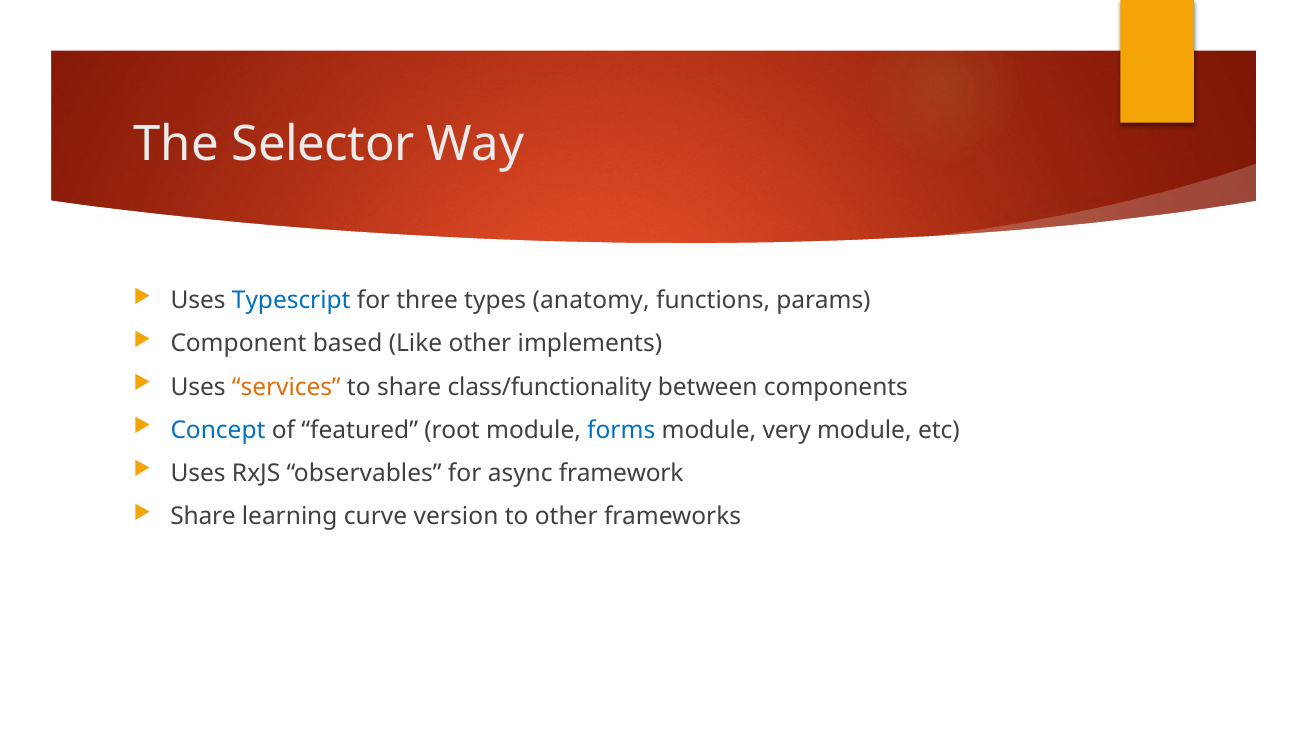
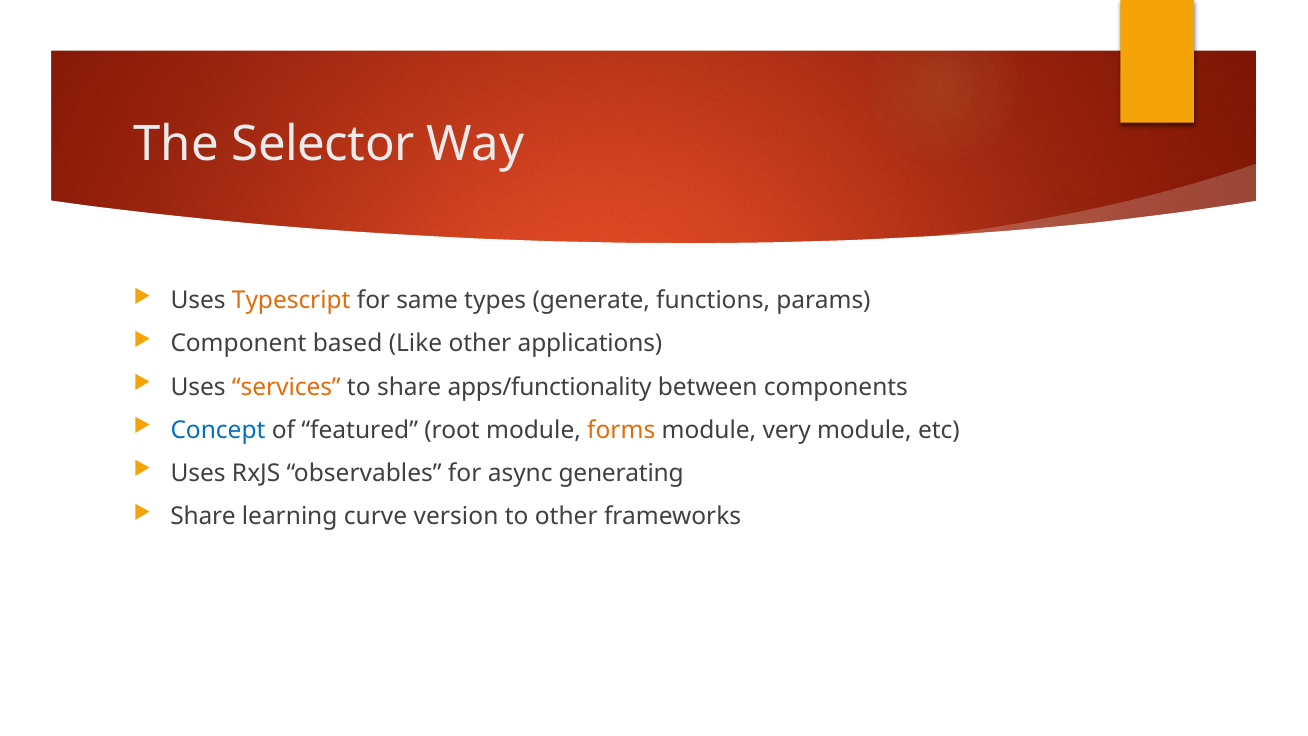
Typescript colour: blue -> orange
three: three -> same
anatomy: anatomy -> generate
implements: implements -> applications
class/functionality: class/functionality -> apps/functionality
forms colour: blue -> orange
framework: framework -> generating
